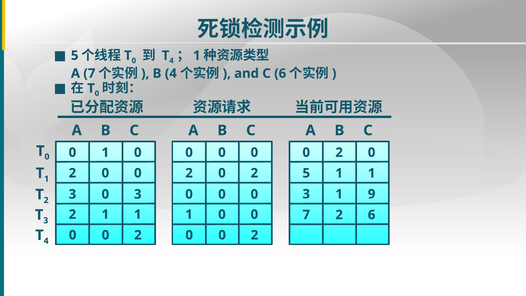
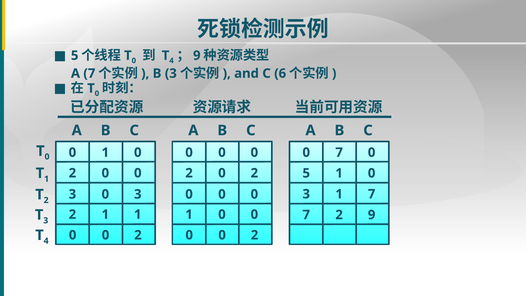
1 at (197, 55): 1 -> 9
B 4: 4 -> 3
2 at (339, 152): 2 -> 7
5 1 1: 1 -> 0
1 9: 9 -> 7
2 6: 6 -> 9
